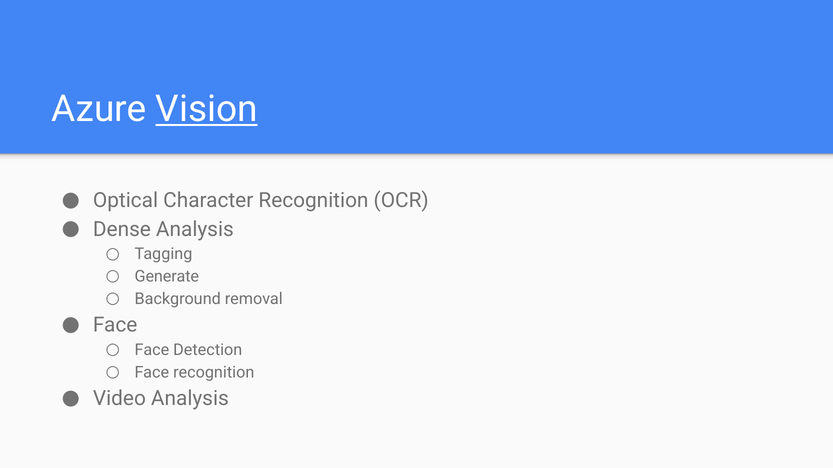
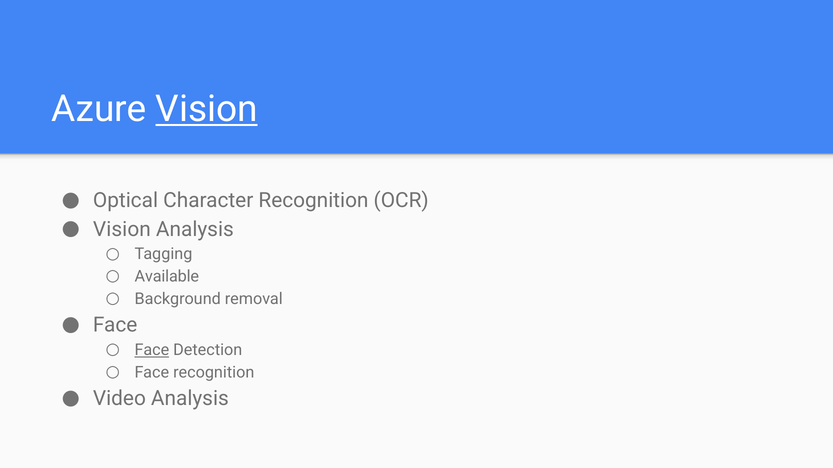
Dense at (122, 230): Dense -> Vision
Generate: Generate -> Available
Face at (152, 350) underline: none -> present
